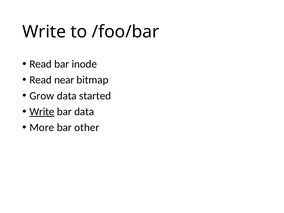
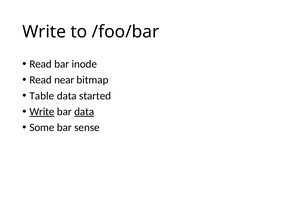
Grow: Grow -> Table
data at (84, 112) underline: none -> present
More: More -> Some
other: other -> sense
